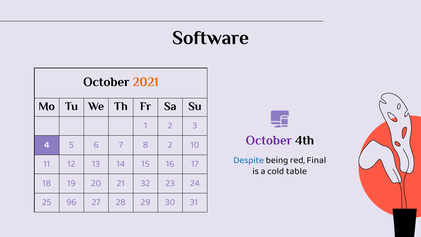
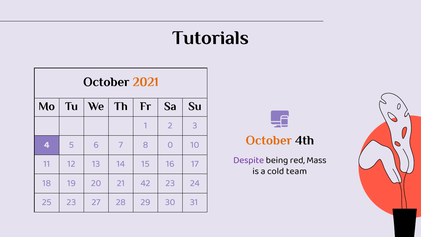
Software: Software -> Tutorials
October at (269, 140) colour: purple -> orange
8 2: 2 -> 0
Despite colour: blue -> purple
Final: Final -> Mass
table: table -> team
32: 32 -> 42
25 96: 96 -> 23
